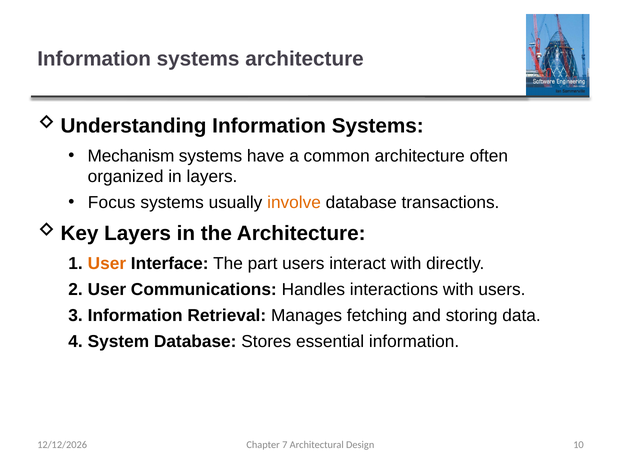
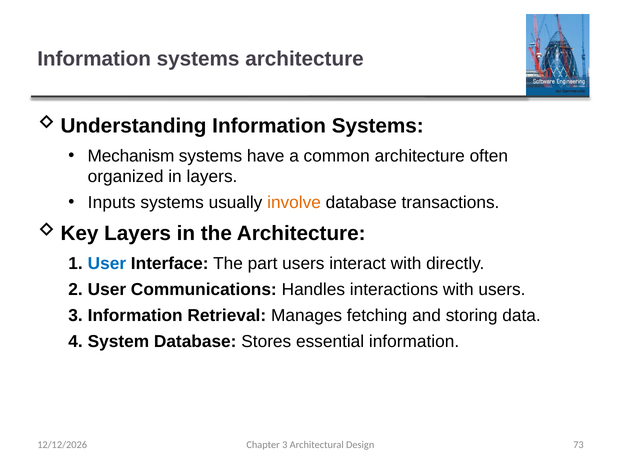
Focus: Focus -> Inputs
User at (107, 264) colour: orange -> blue
Chapter 7: 7 -> 3
10: 10 -> 73
